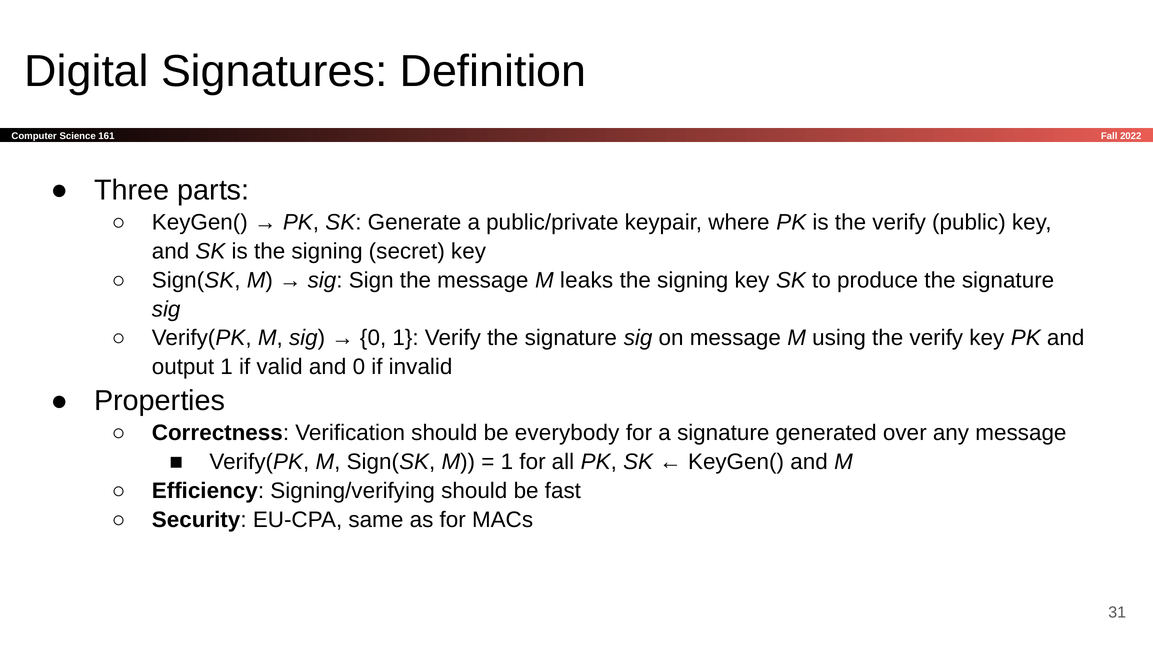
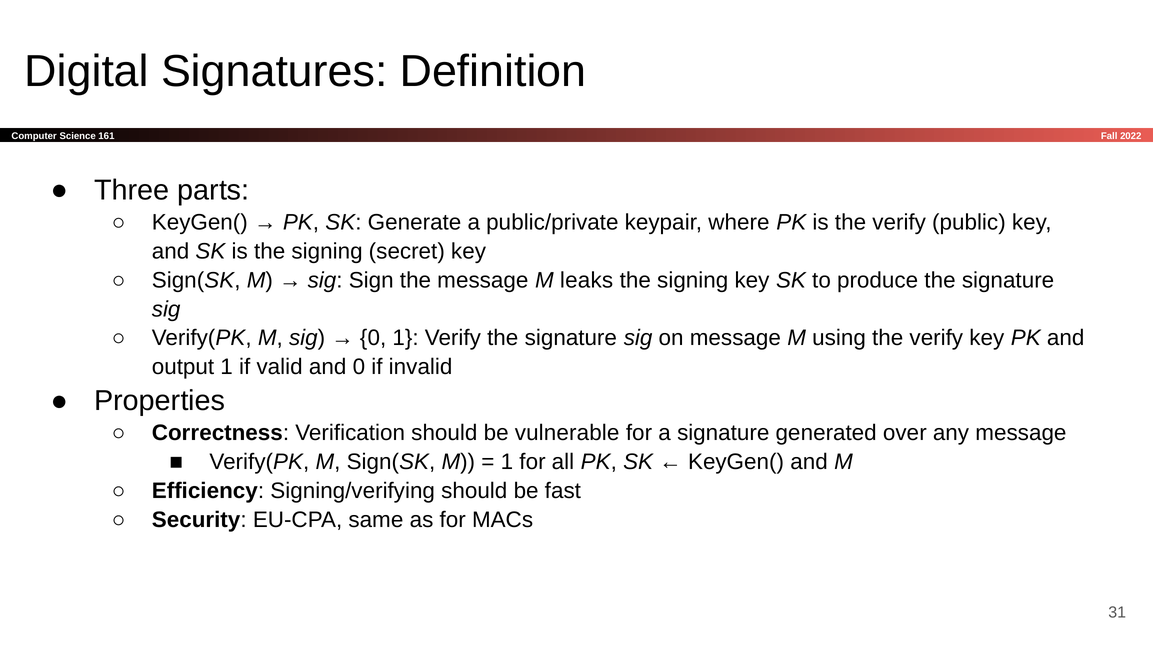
everybody: everybody -> vulnerable
